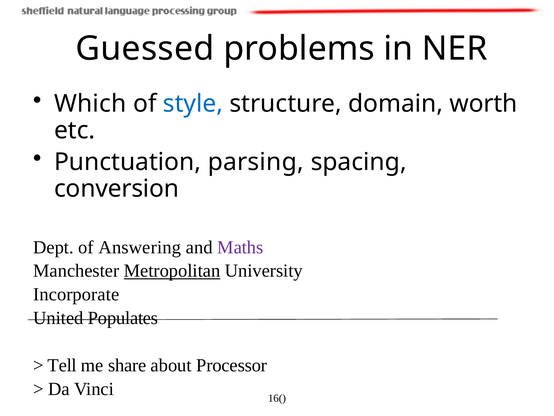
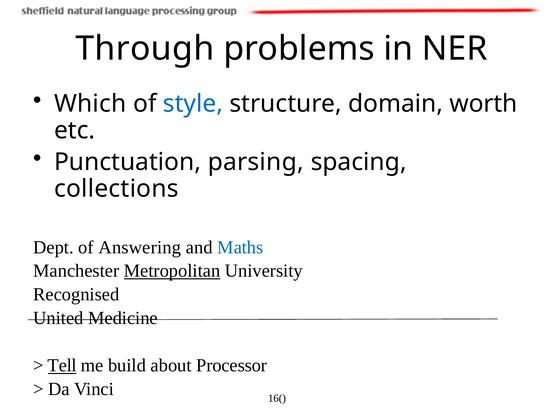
Guessed: Guessed -> Through
conversion: conversion -> collections
Maths colour: purple -> blue
Incorporate: Incorporate -> Recognised
Populates: Populates -> Medicine
Tell underline: none -> present
share: share -> build
